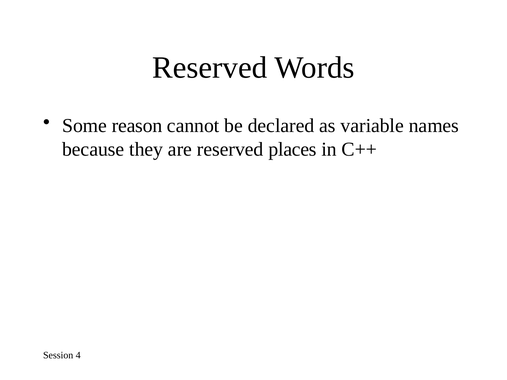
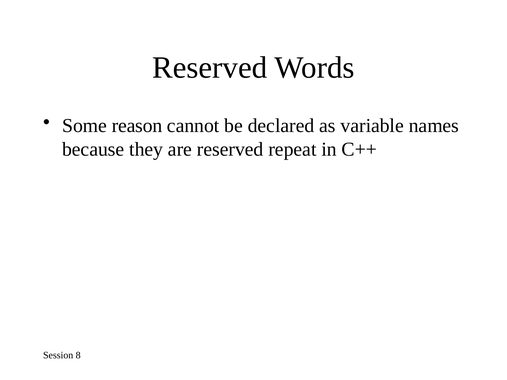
places: places -> repeat
4: 4 -> 8
